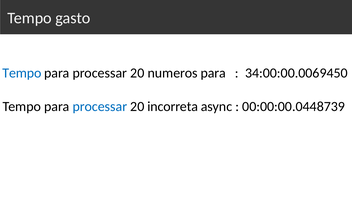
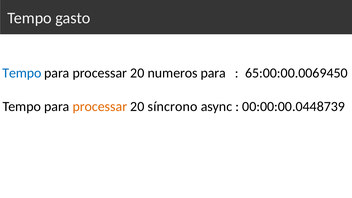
34:00:00.0069450: 34:00:00.0069450 -> 65:00:00.0069450
processar at (100, 107) colour: blue -> orange
incorreta: incorreta -> síncrono
